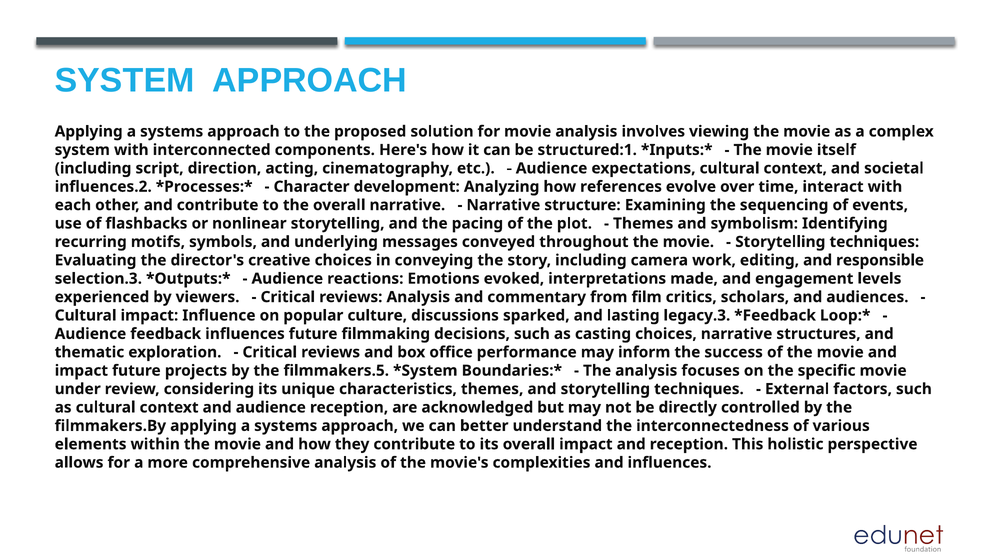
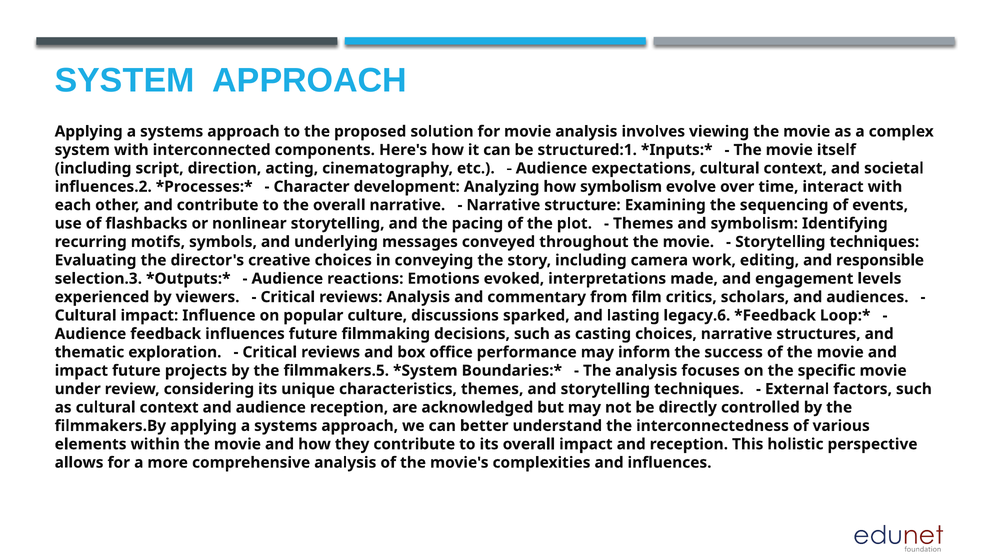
how references: references -> symbolism
legacy.3: legacy.3 -> legacy.6
